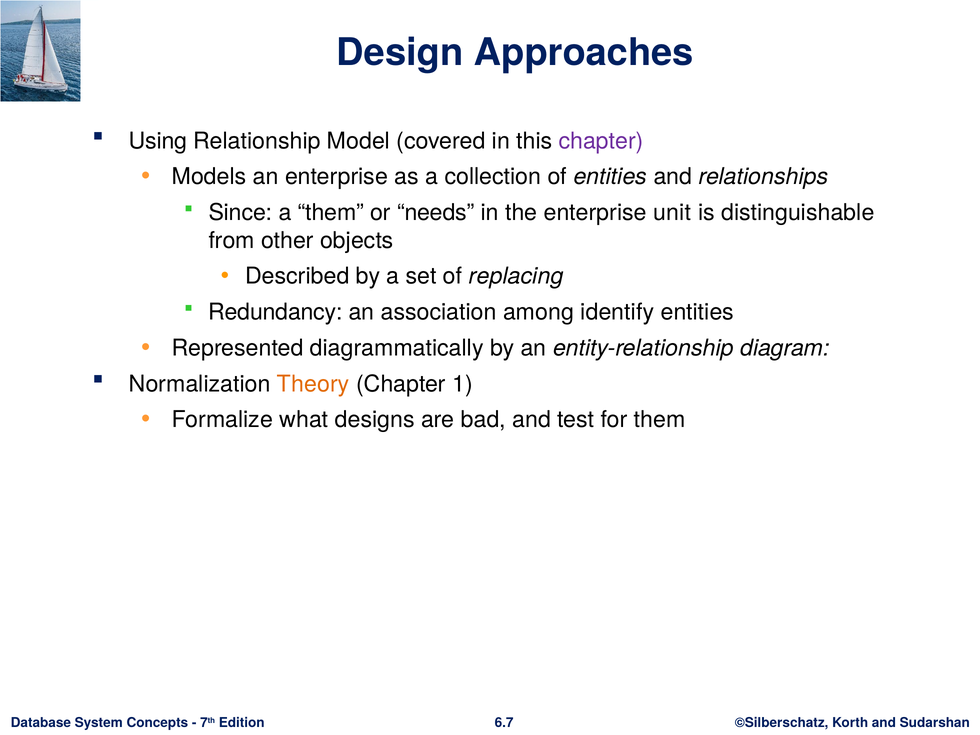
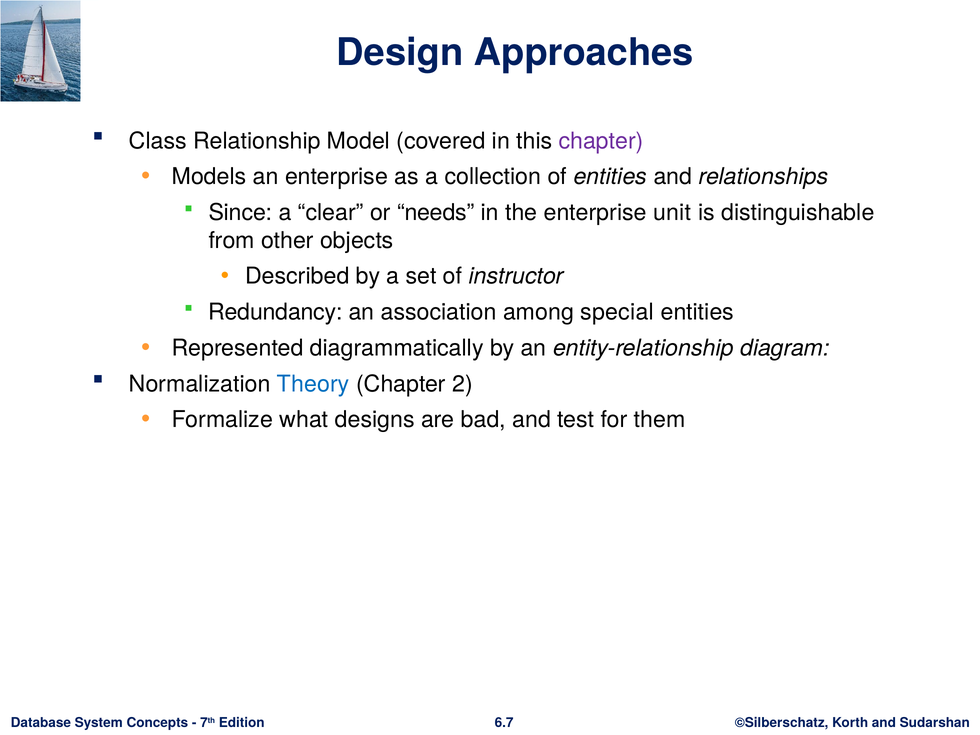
Using: Using -> Class
a them: them -> clear
replacing: replacing -> instructor
identify: identify -> special
Theory colour: orange -> blue
1: 1 -> 2
